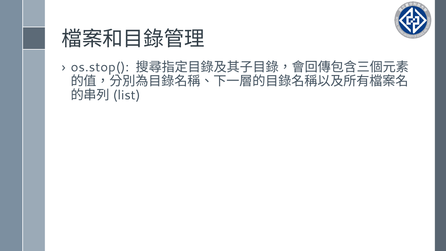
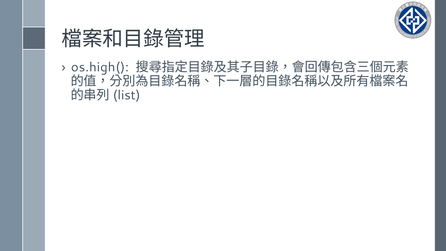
os.stop(: os.stop( -> os.high(
